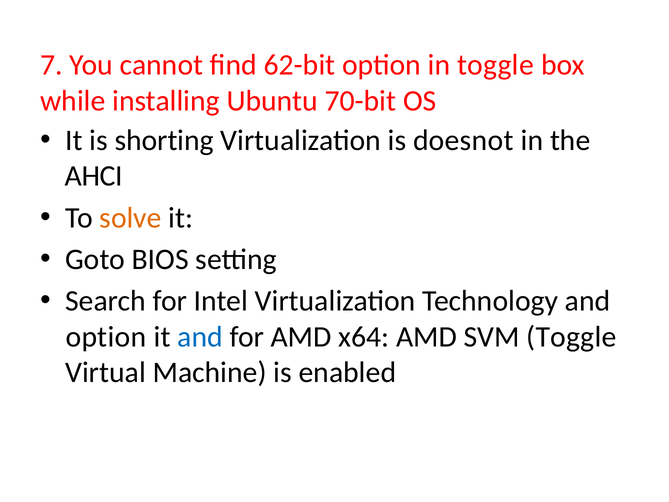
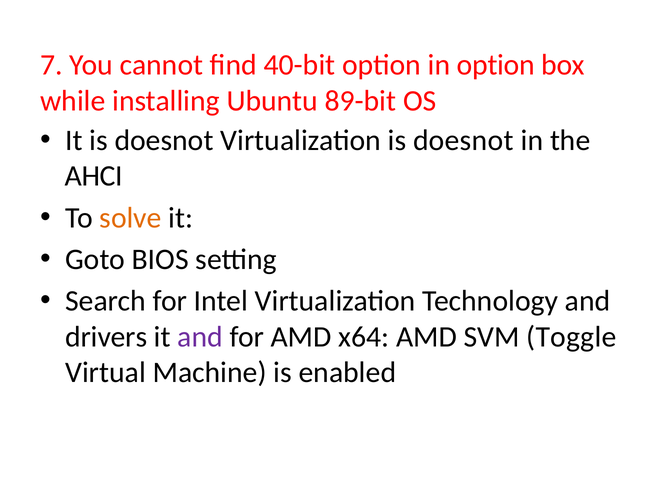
62-bit: 62-bit -> 40-bit
in toggle: toggle -> option
70-bit: 70-bit -> 89-bit
It is shorting: shorting -> doesnot
option at (106, 337): option -> drivers
and at (200, 337) colour: blue -> purple
